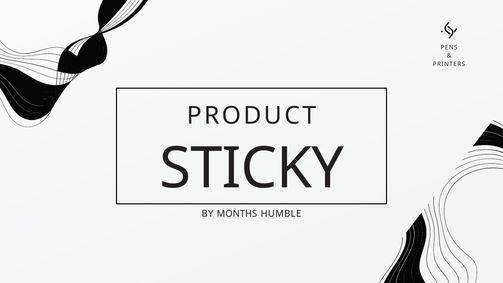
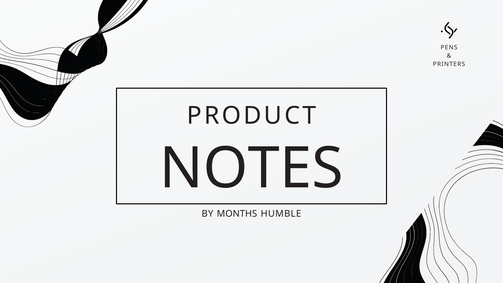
STICKY: STICKY -> NOTES
